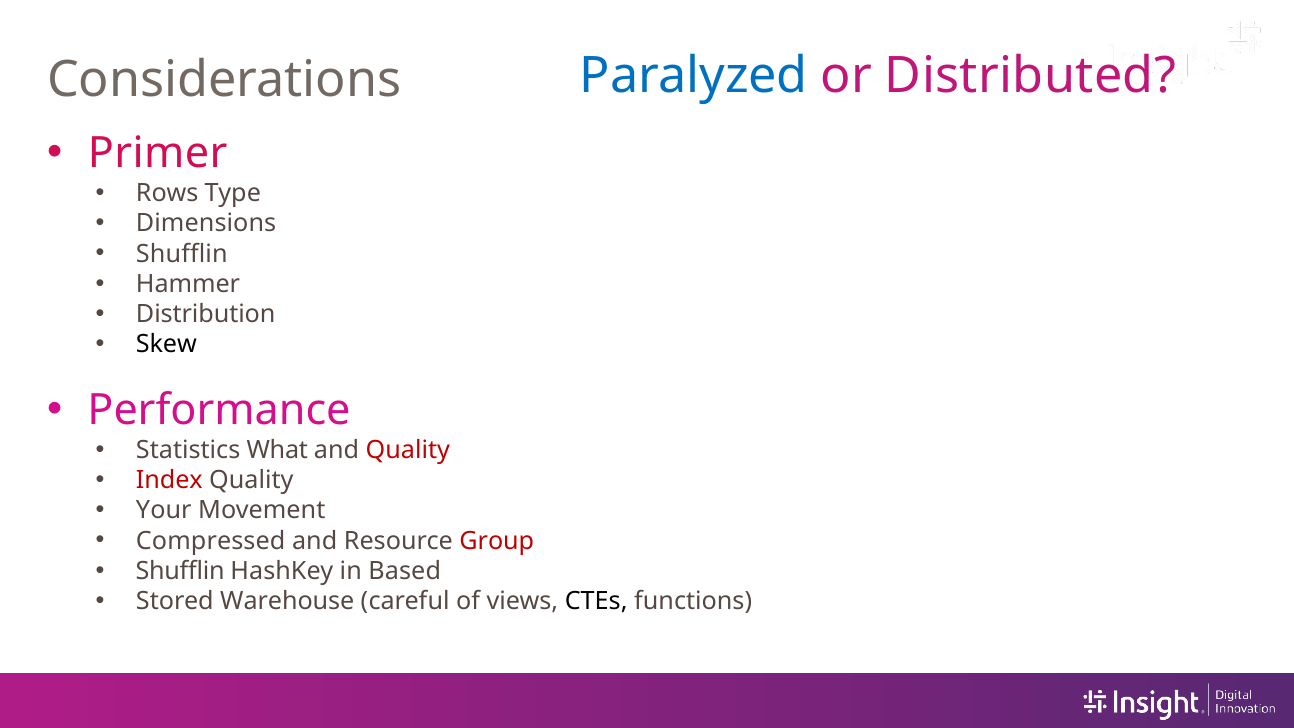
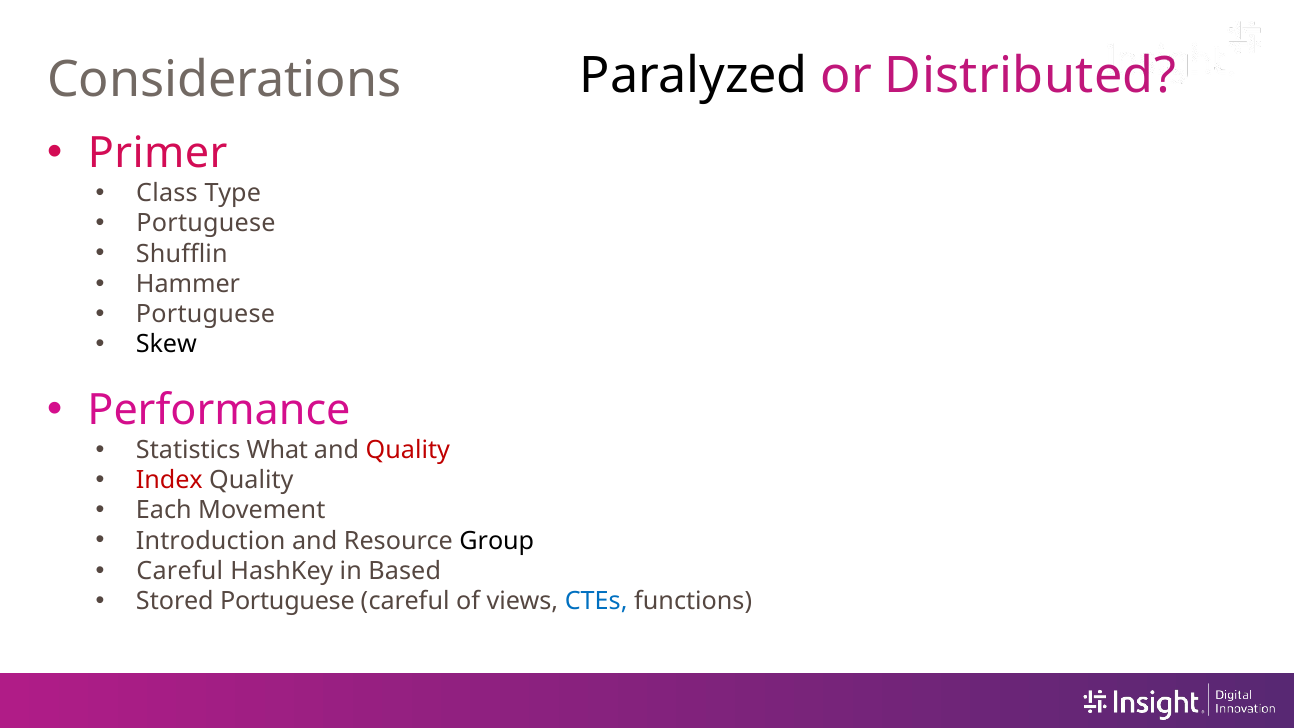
Paralyzed colour: blue -> black
Rows: Rows -> Class
Dimensions at (206, 224): Dimensions -> Portuguese
Distribution at (206, 314): Distribution -> Portuguese
Your: Your -> Each
Compressed: Compressed -> Introduction
Group colour: red -> black
Shufflin at (180, 571): Shufflin -> Careful
Stored Warehouse: Warehouse -> Portuguese
CTEs colour: black -> blue
